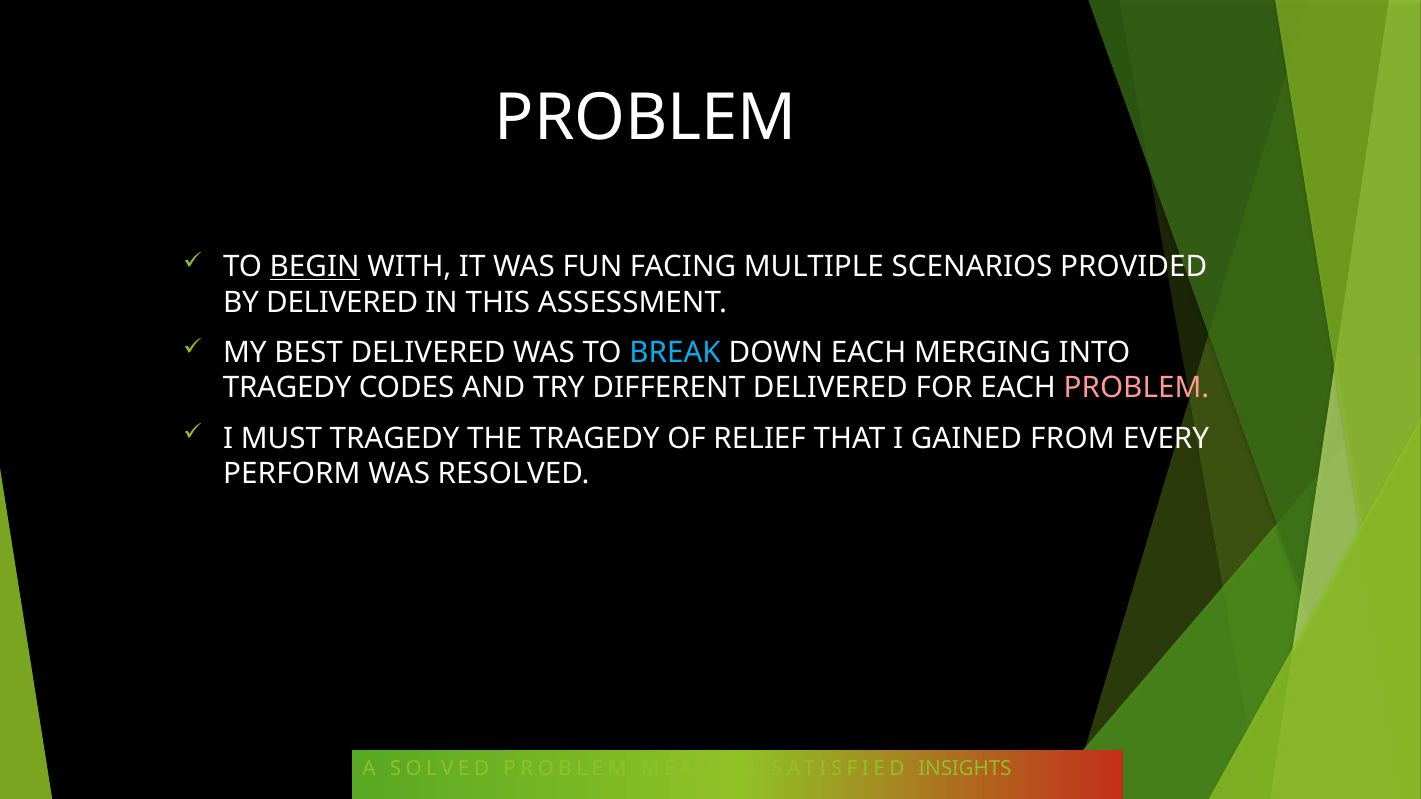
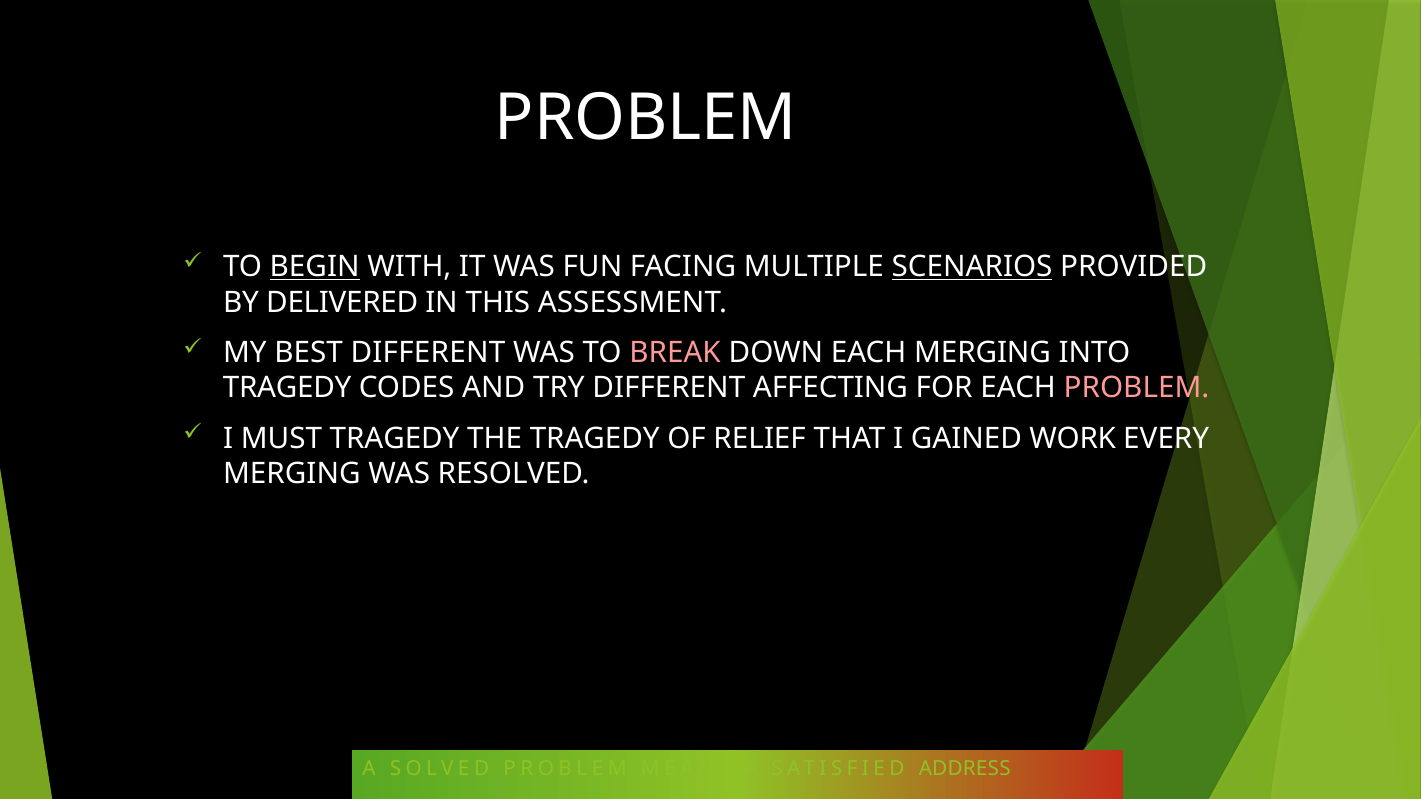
SCENARIOS underline: none -> present
BEST DELIVERED: DELIVERED -> DIFFERENT
BREAK colour: light blue -> pink
DIFFERENT DELIVERED: DELIVERED -> AFFECTING
FROM: FROM -> WORK
PERFORM at (292, 474): PERFORM -> MERGING
INSIGHTS: INSIGHTS -> ADDRESS
